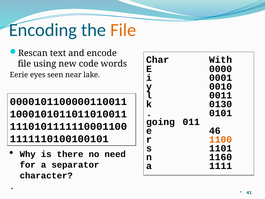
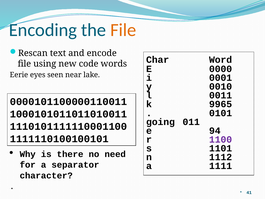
With: With -> Word
0130: 0130 -> 9965
46: 46 -> 94
1100 colour: orange -> purple
1160: 1160 -> 1112
